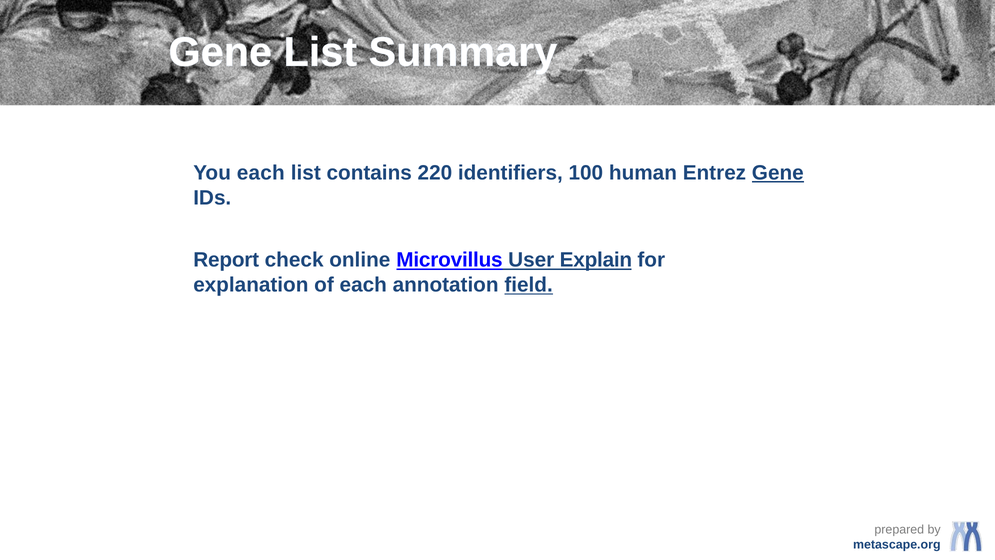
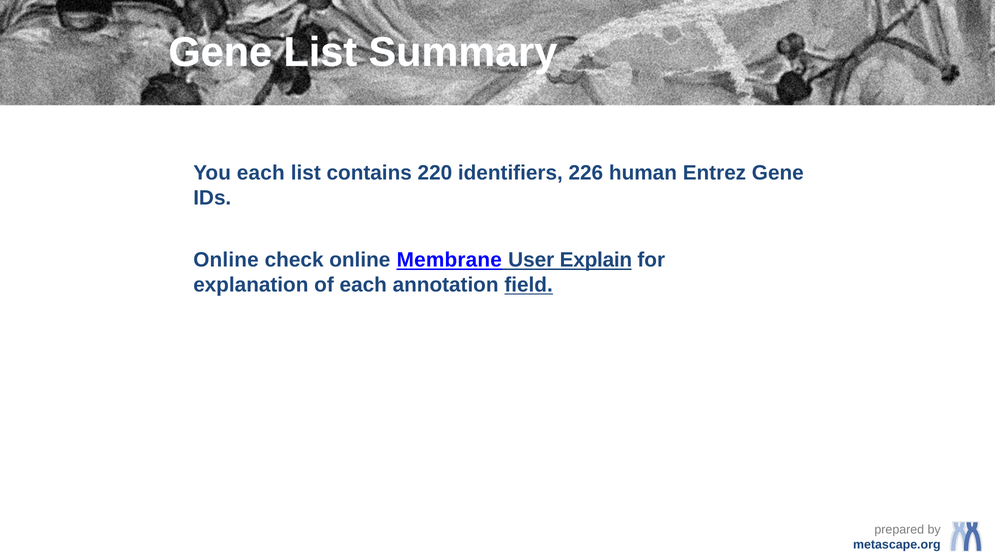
100: 100 -> 226
Gene at (778, 173) underline: present -> none
Report at (226, 260): Report -> Online
Microvillus: Microvillus -> Membrane
